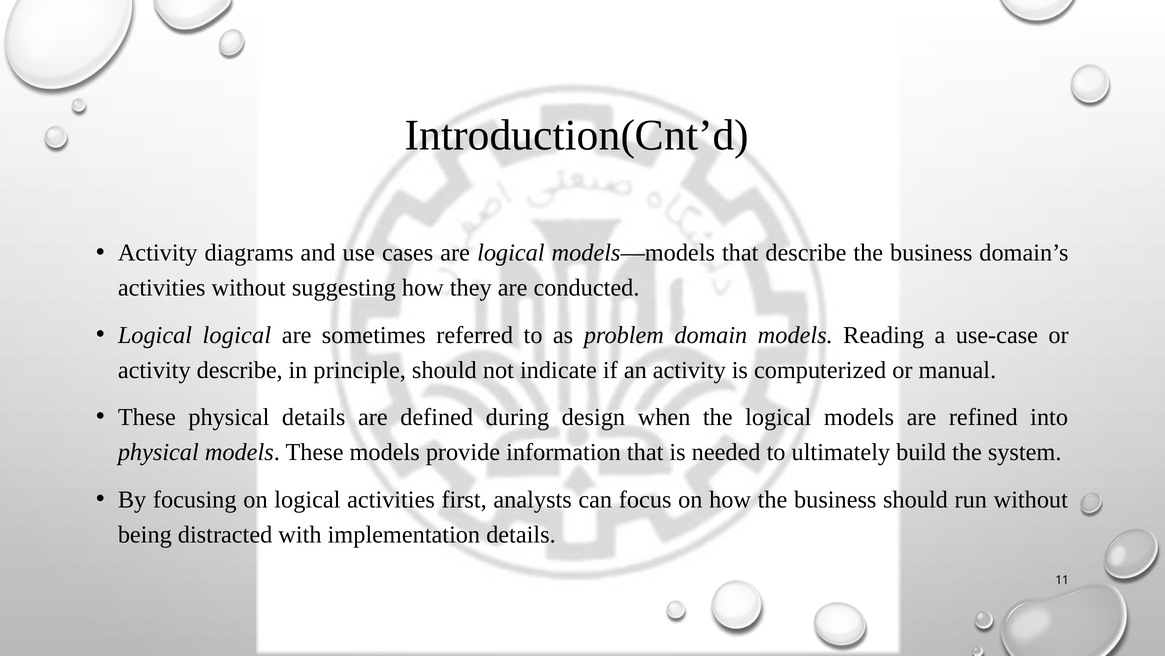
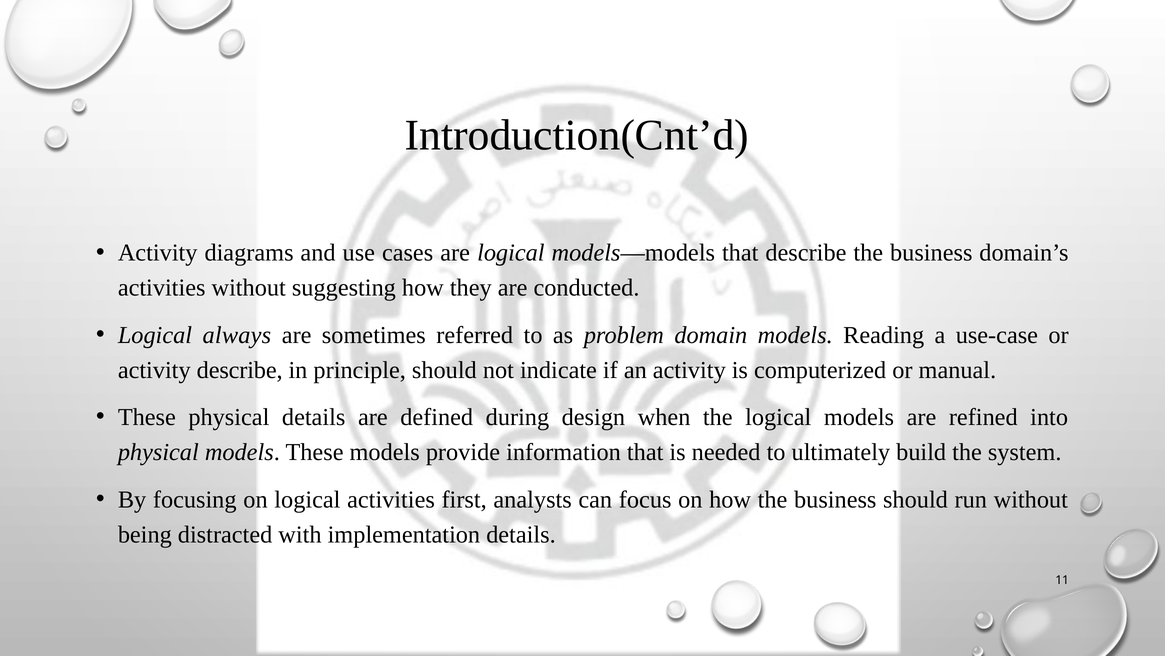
Logical logical: logical -> always
